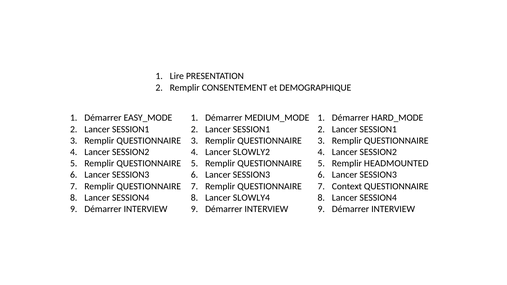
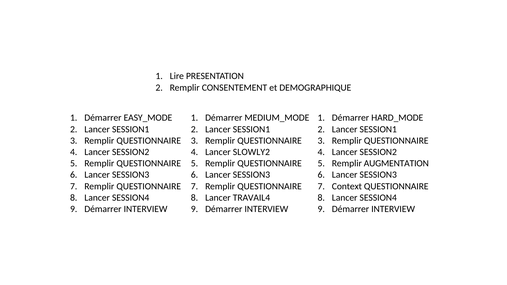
HEADMOUNTED: HEADMOUNTED -> AUGMENTATION
SLOWLY4: SLOWLY4 -> TRAVAIL4
